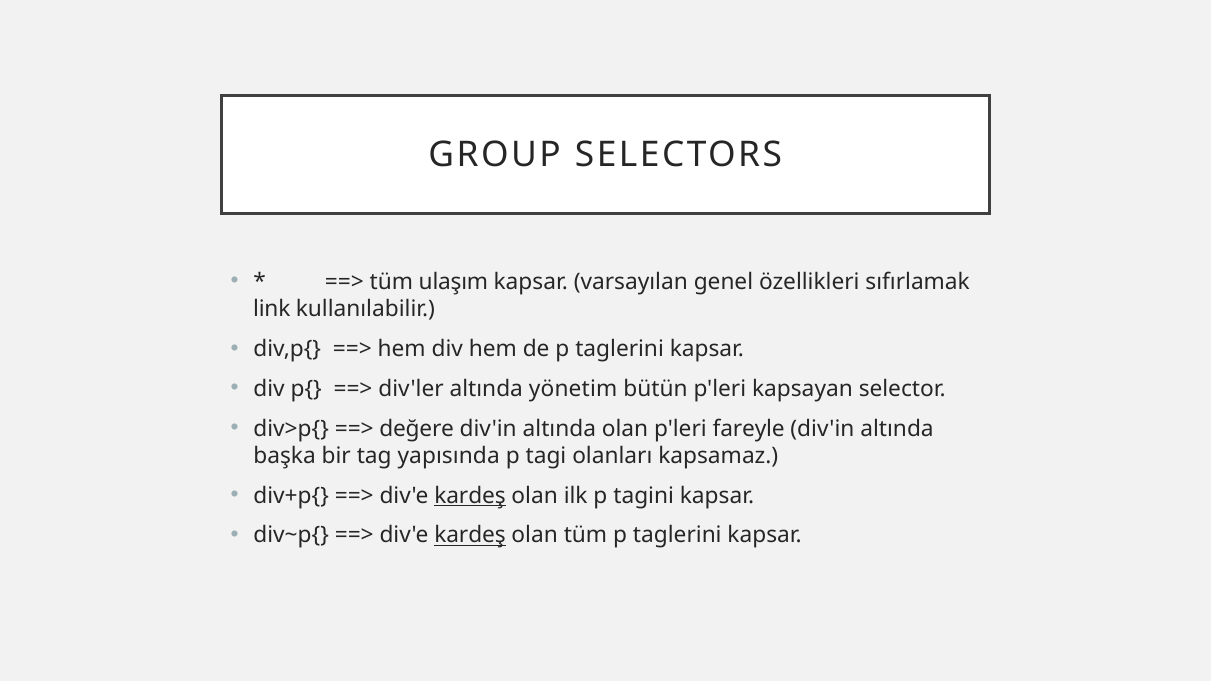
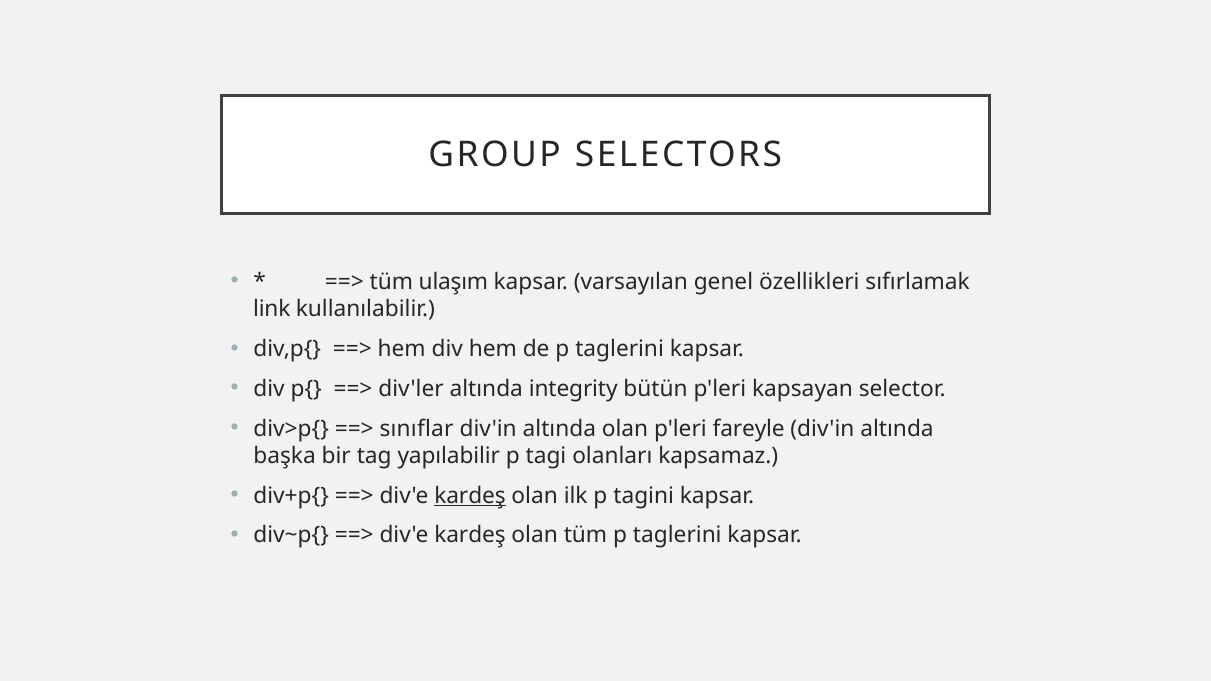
yönetim: yönetim -> integrity
değere: değere -> sınıflar
yapısında: yapısında -> yapılabilir
kardeş at (470, 536) underline: present -> none
